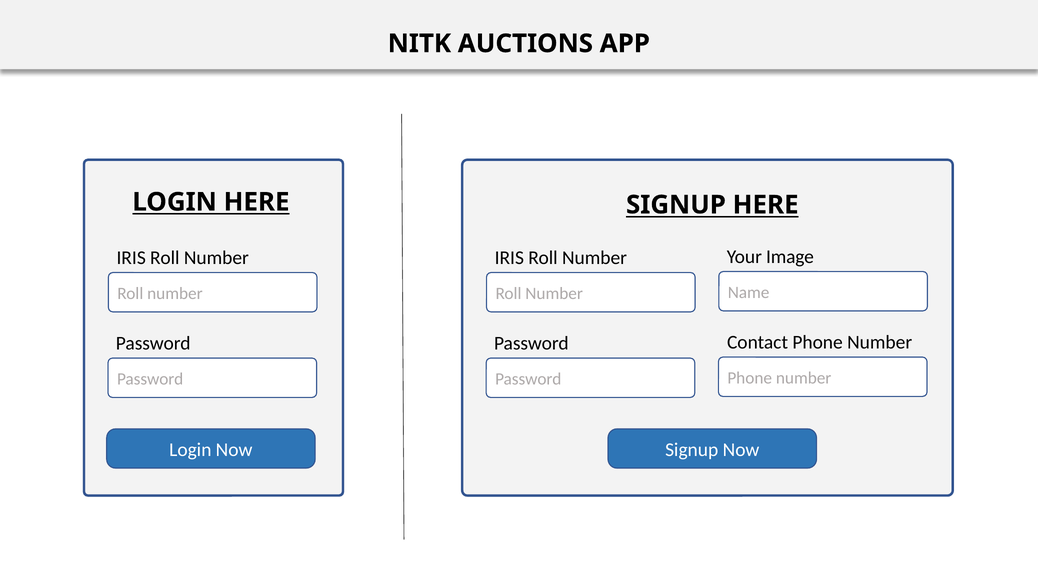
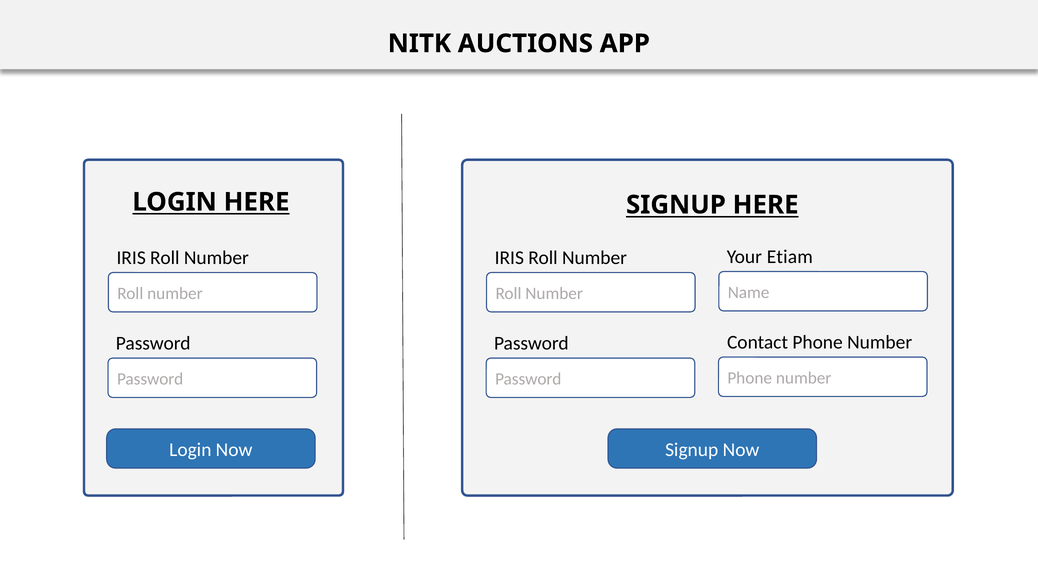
Image: Image -> Etiam
